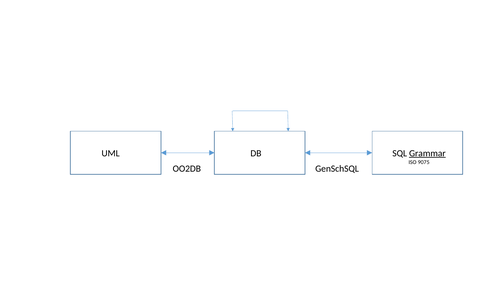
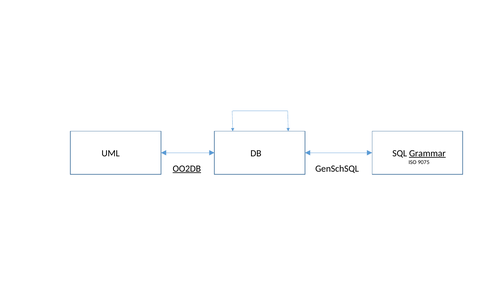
OO2DB underline: none -> present
